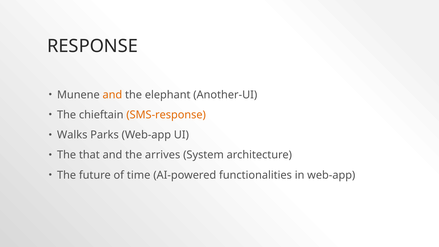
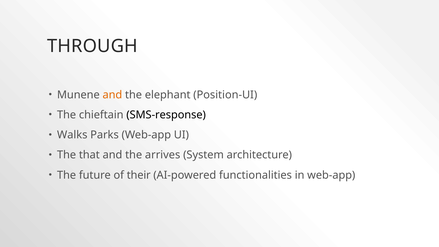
RESPONSE: RESPONSE -> THROUGH
Another-UI: Another-UI -> Position-UI
SMS-response colour: orange -> black
time: time -> their
